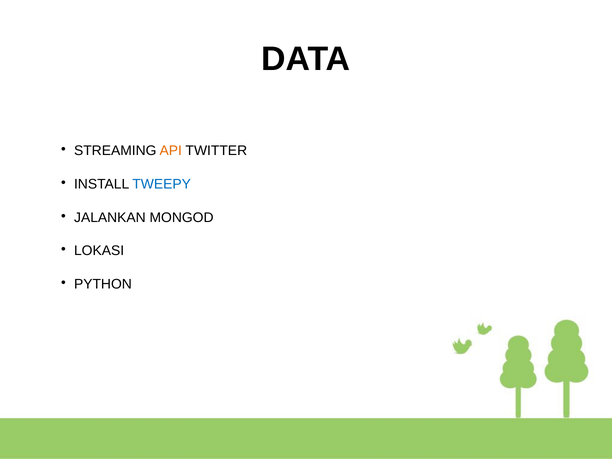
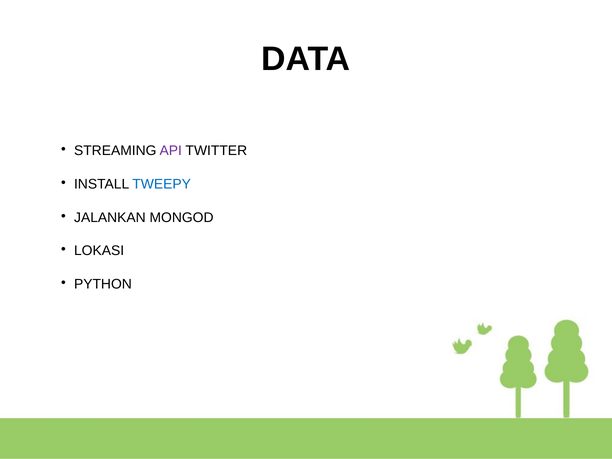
API colour: orange -> purple
